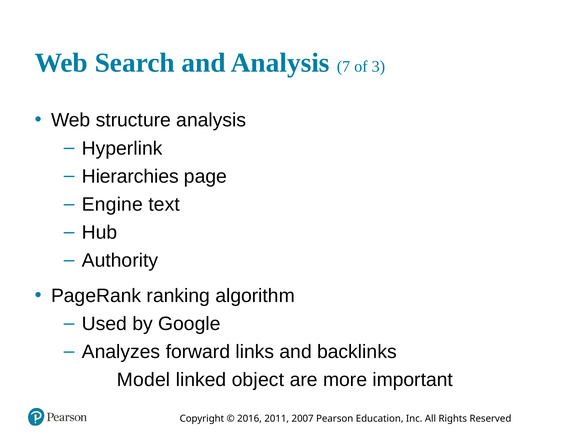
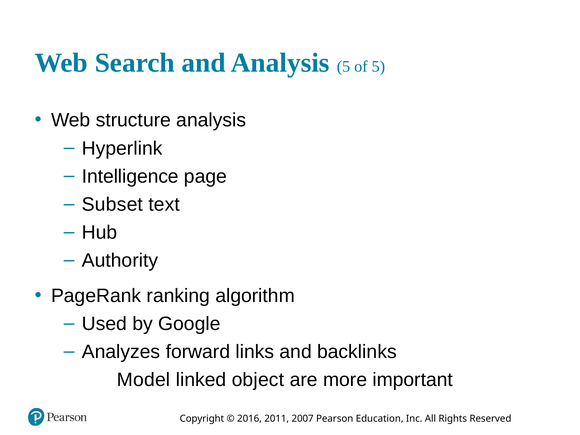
Analysis 7: 7 -> 5
of 3: 3 -> 5
Hierarchies: Hierarchies -> Intelligence
Engine: Engine -> Subset
